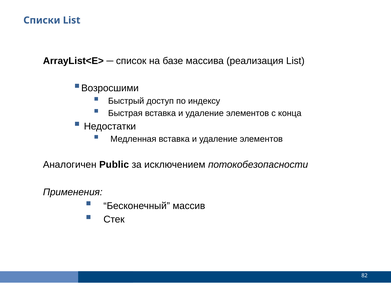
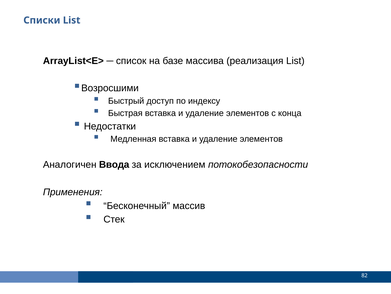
Public: Public -> Ввода
